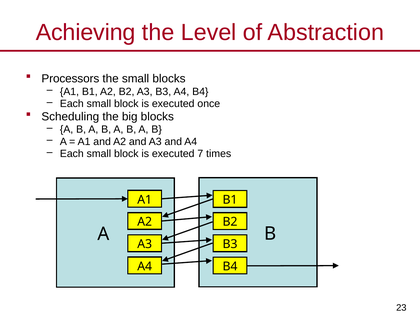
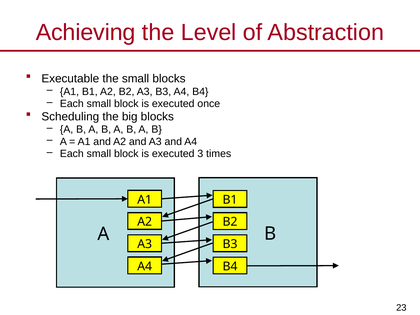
Processors: Processors -> Executable
7: 7 -> 3
